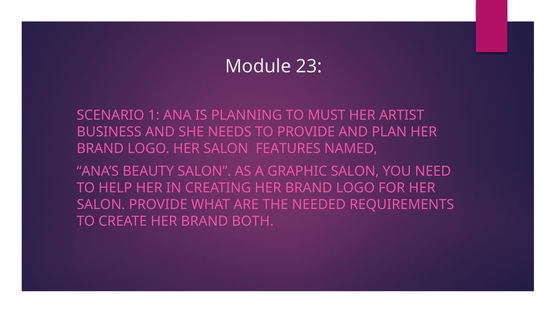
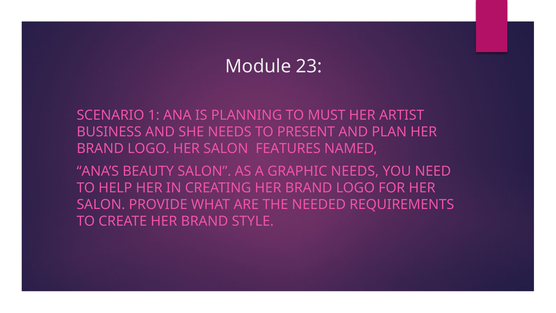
TO PROVIDE: PROVIDE -> PRESENT
GRAPHIC SALON: SALON -> NEEDS
BOTH: BOTH -> STYLE
